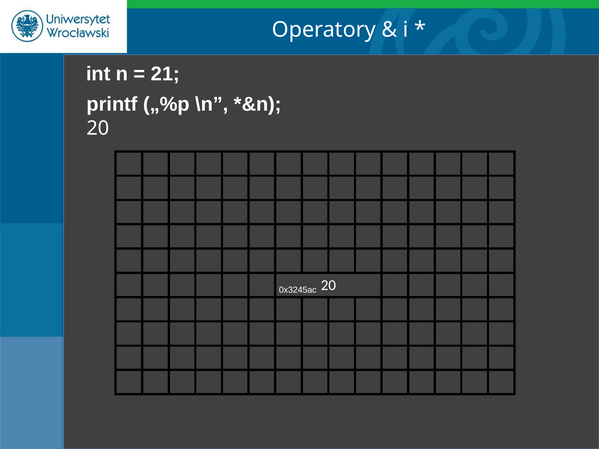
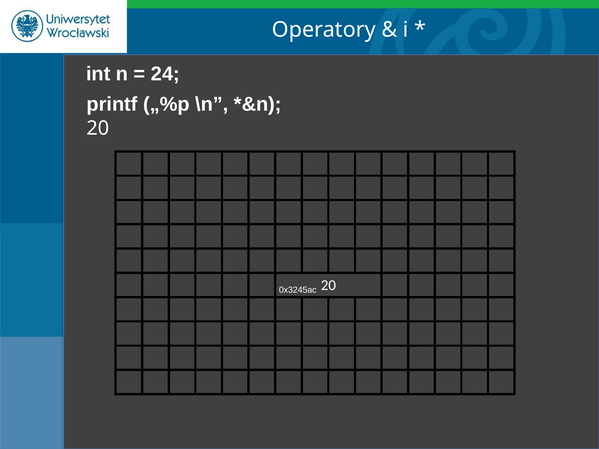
21: 21 -> 24
